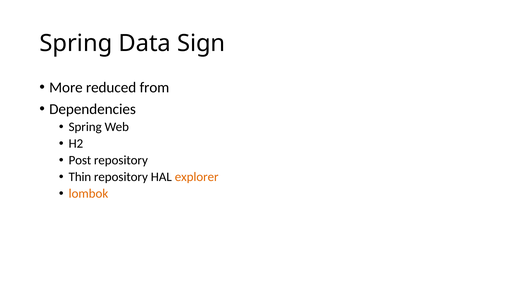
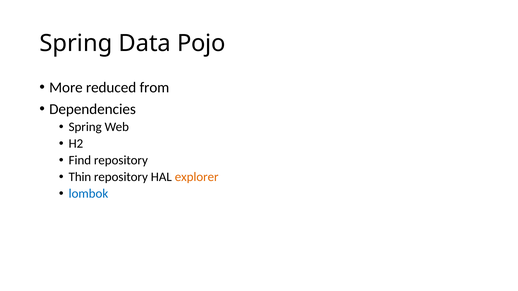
Sign: Sign -> Pojo
Post: Post -> Find
lombok colour: orange -> blue
